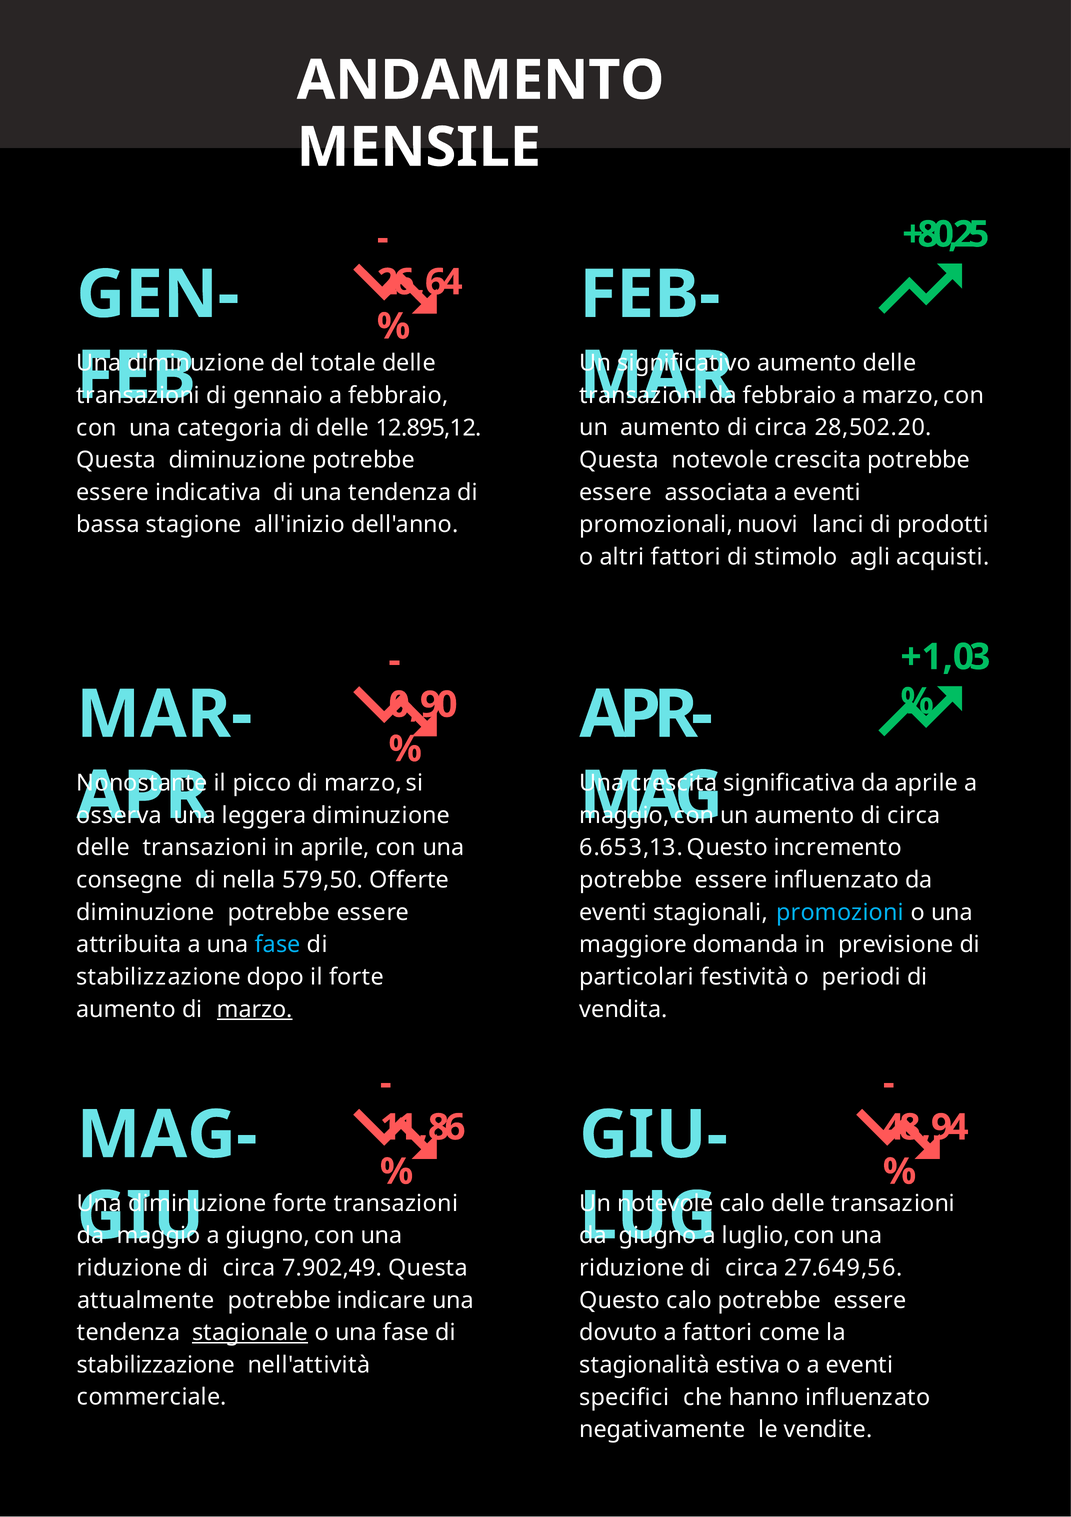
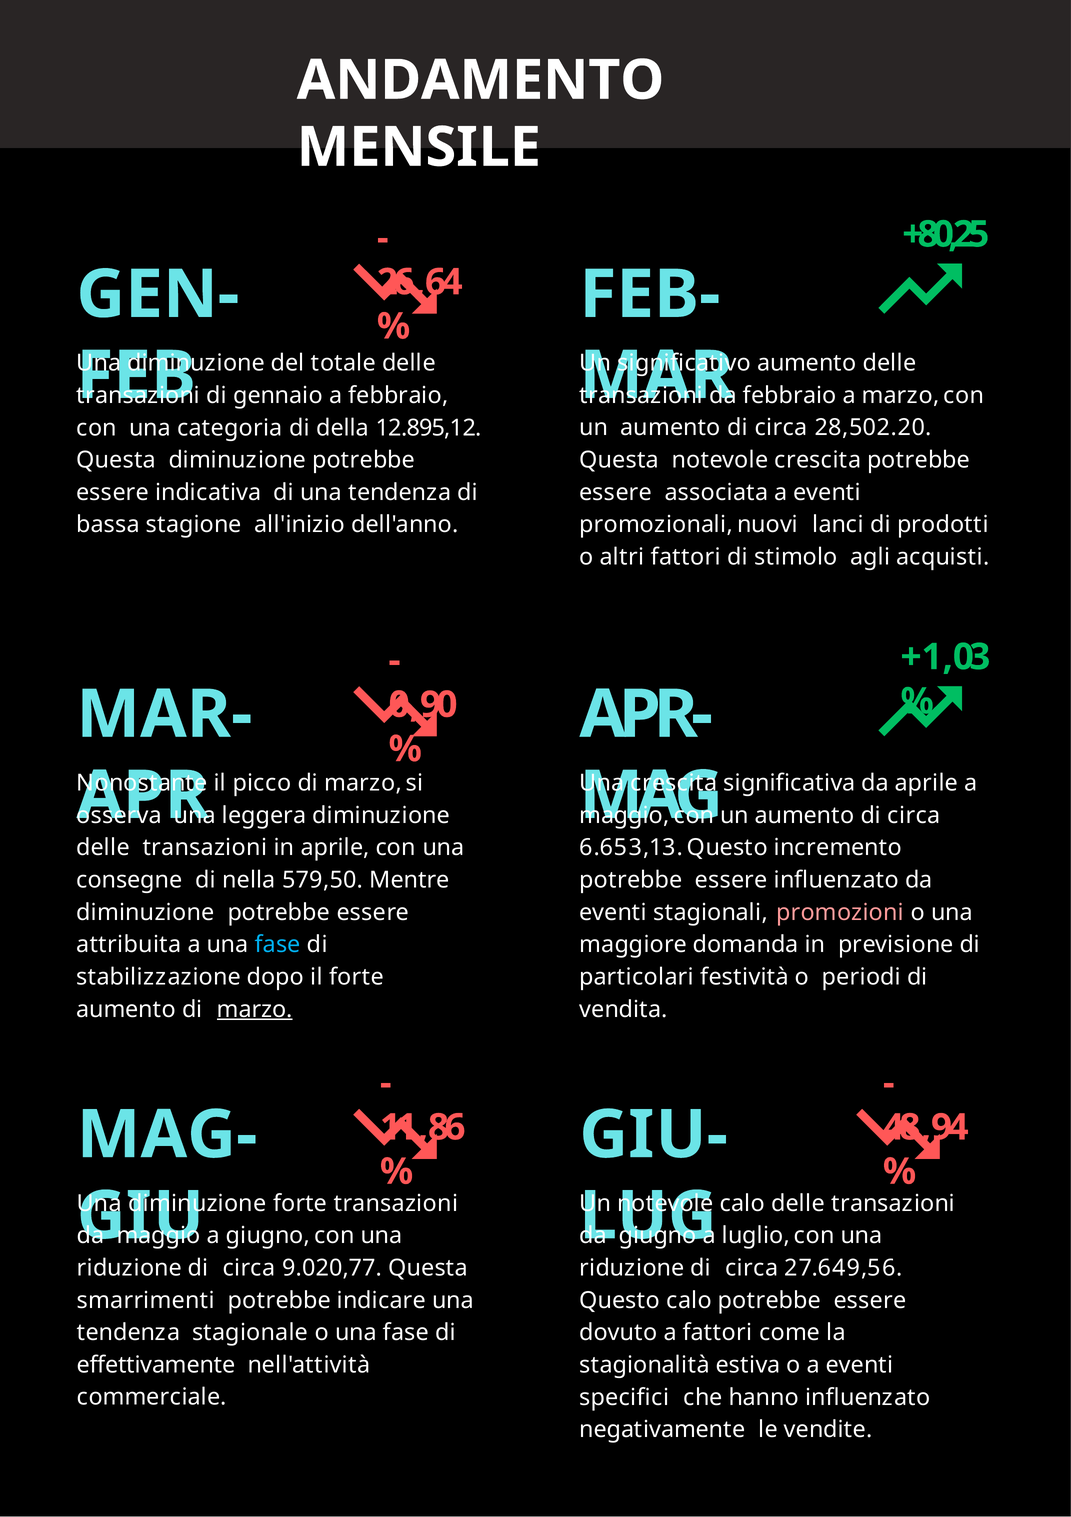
di delle: delle -> della
Offerte: Offerte -> Mentre
promozioni colour: light blue -> pink
7.902,49: 7.902,49 -> 9.020,77
attualmente: attualmente -> smarrimenti
stagionale underline: present -> none
stabilizzazione at (156, 1365): stabilizzazione -> effettivamente
